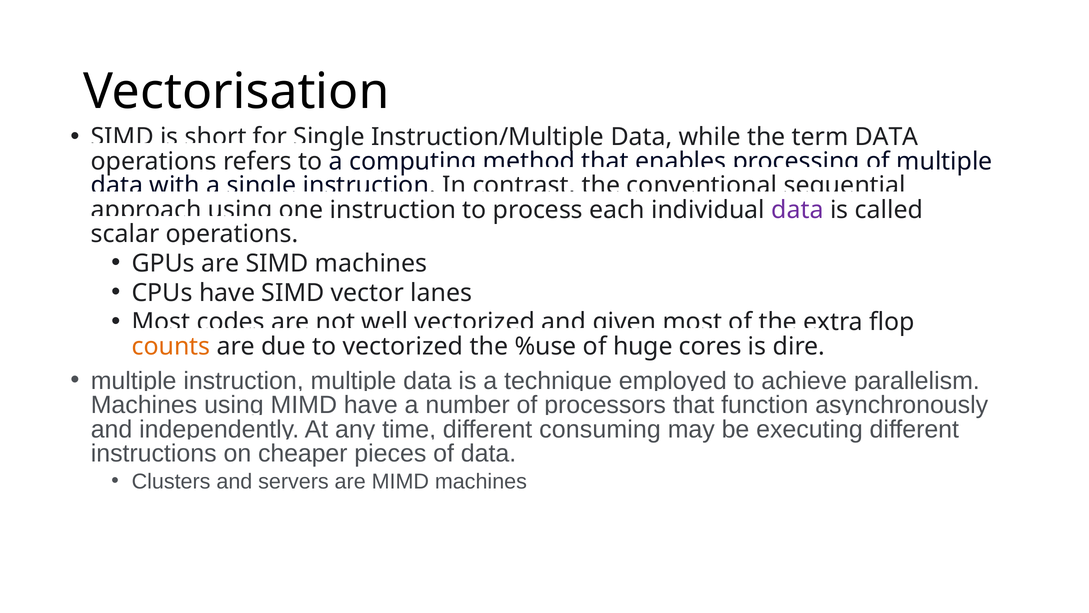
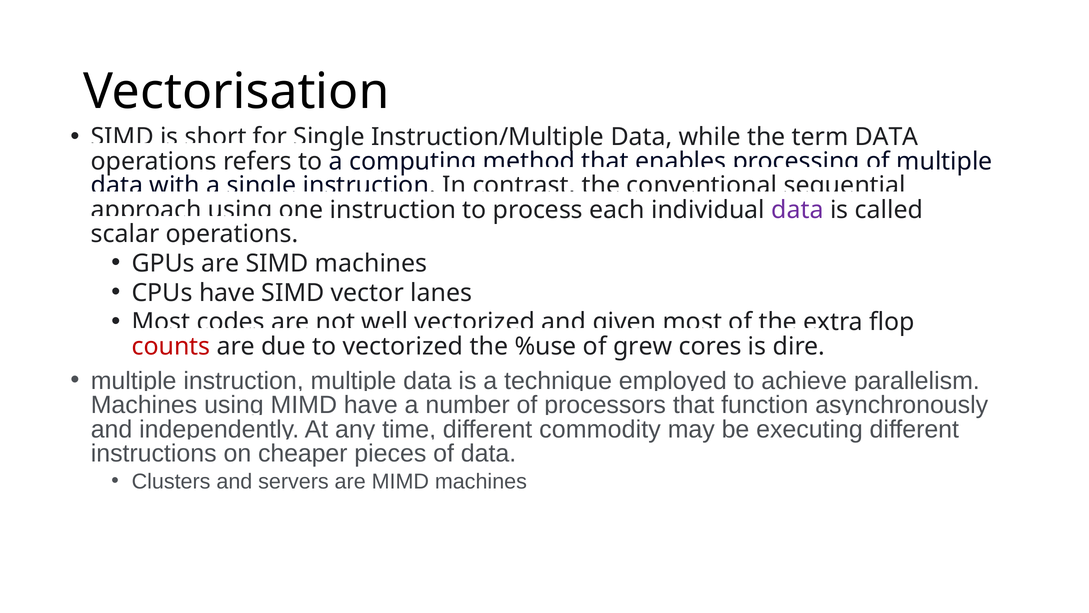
counts colour: orange -> red
huge: huge -> grew
consuming: consuming -> commodity
